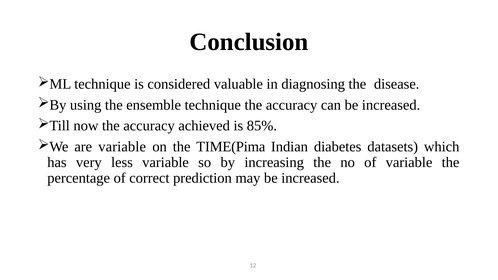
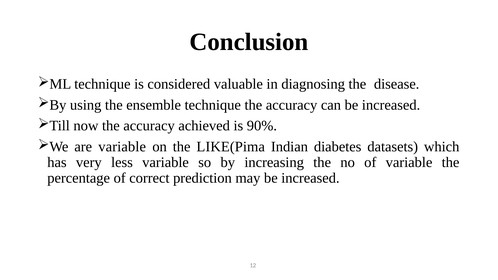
85%: 85% -> 90%
TIME(Pima: TIME(Pima -> LIKE(Pima
